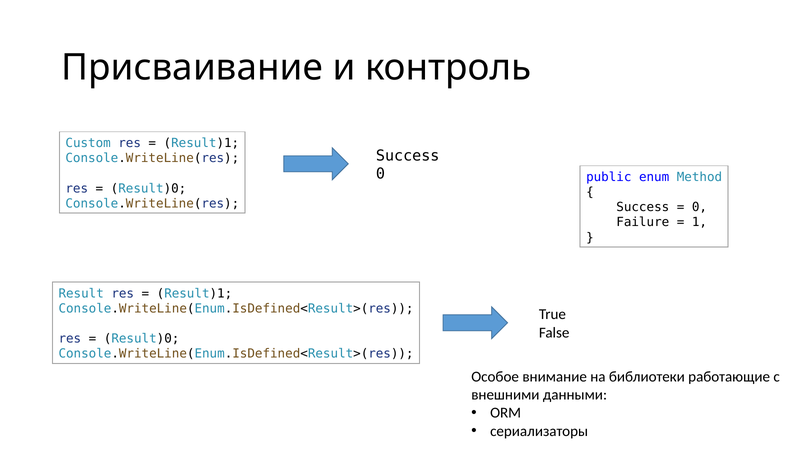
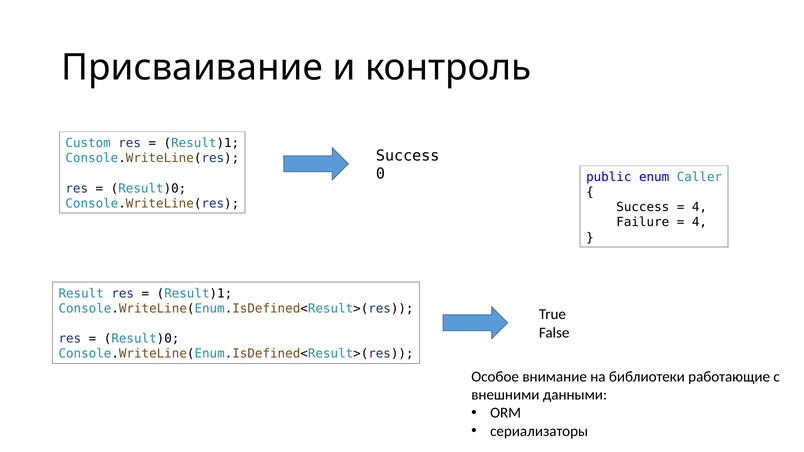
Method: Method -> Caller
0 at (699, 207): 0 -> 4
1 at (699, 222): 1 -> 4
